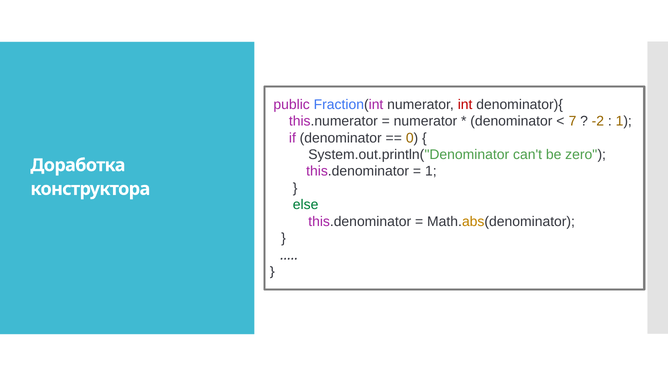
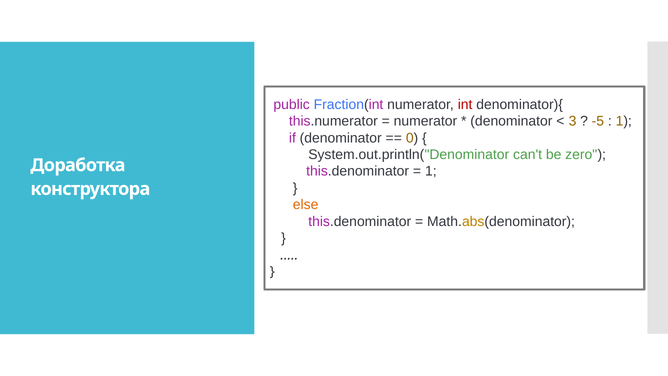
7: 7 -> 3
-2: -2 -> -5
else colour: green -> orange
